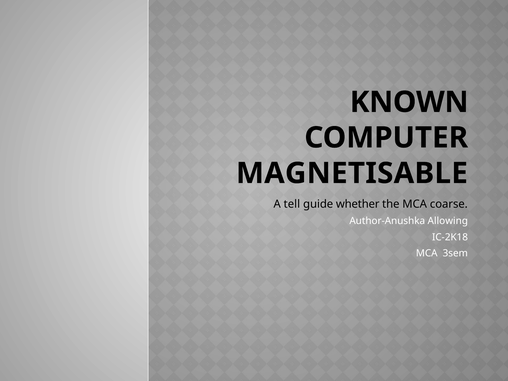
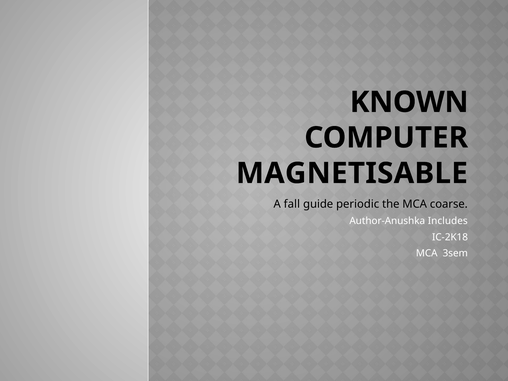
tell: tell -> fall
whether: whether -> periodic
Allowing: Allowing -> Includes
